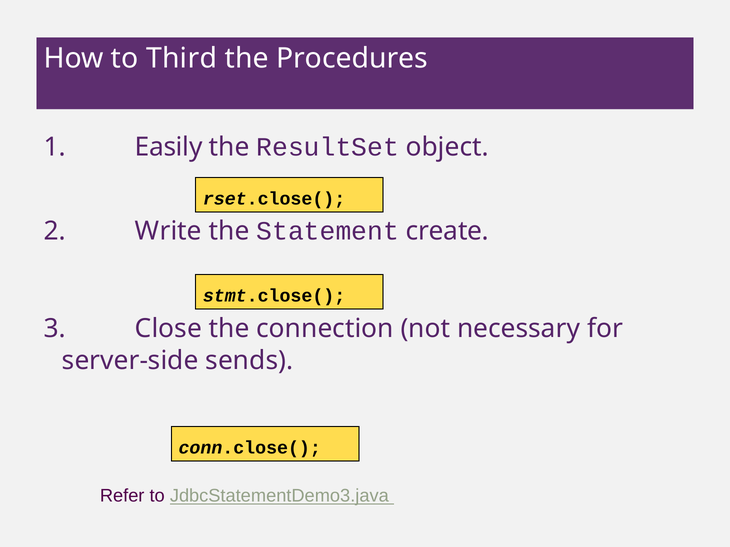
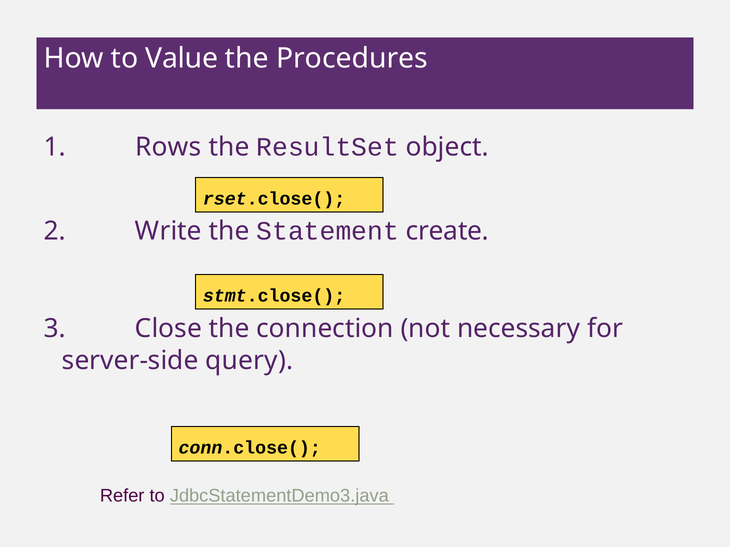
Third: Third -> Value
Easily: Easily -> Rows
sends: sends -> query
